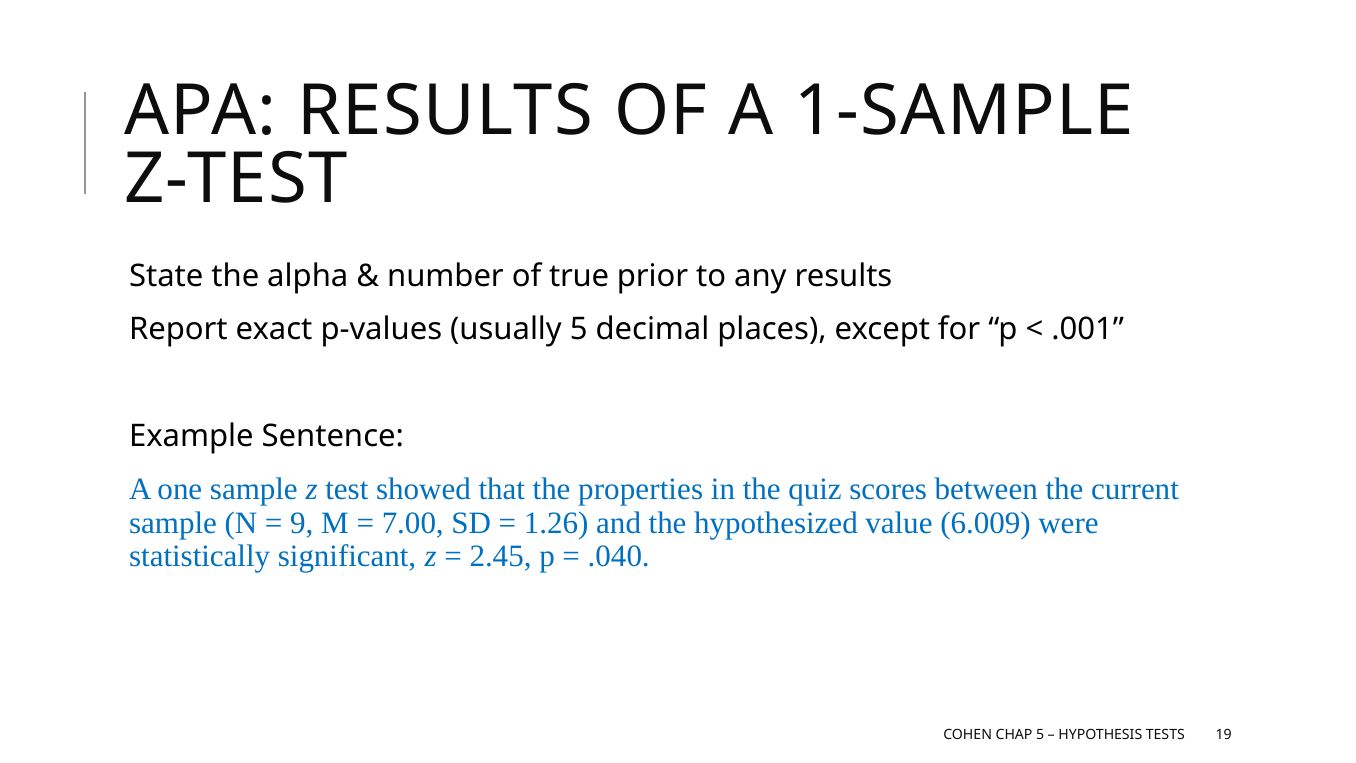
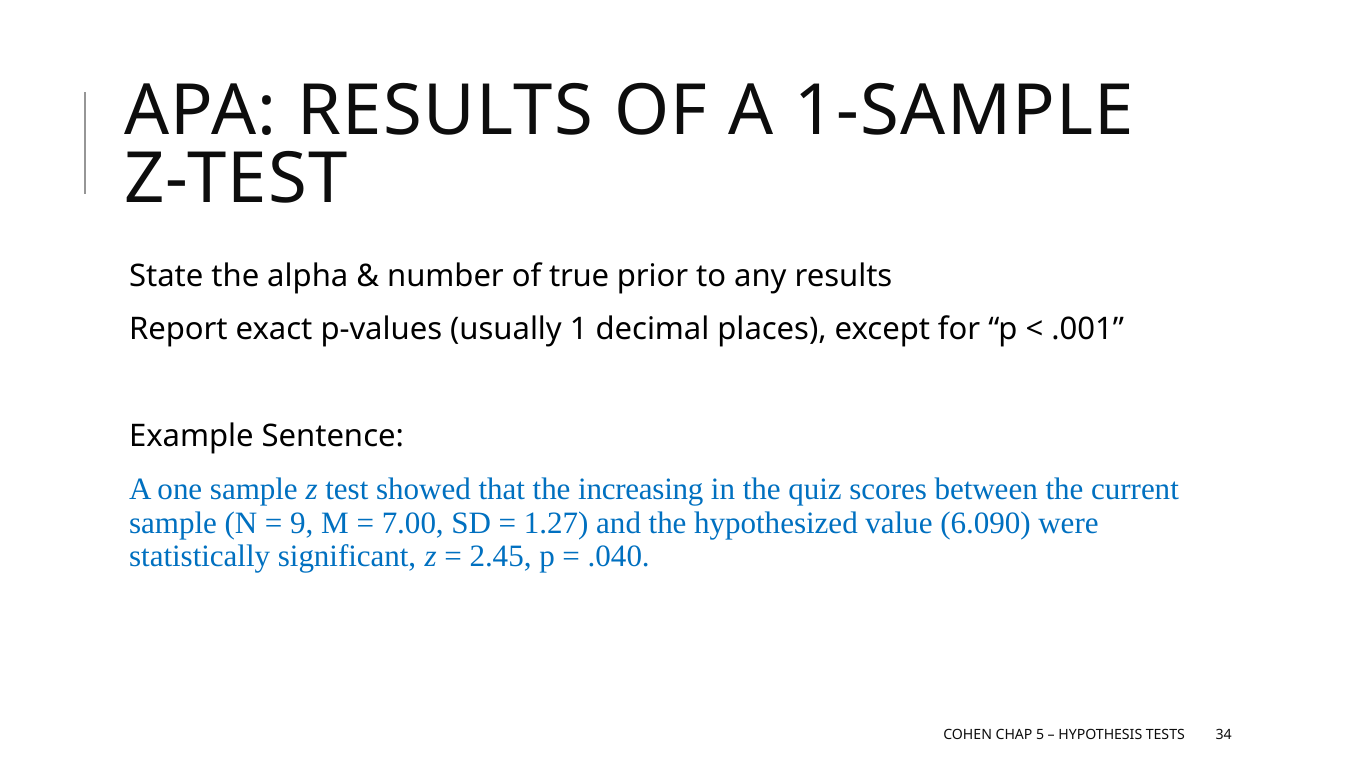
usually 5: 5 -> 1
properties: properties -> increasing
1.26: 1.26 -> 1.27
6.009: 6.009 -> 6.090
19: 19 -> 34
